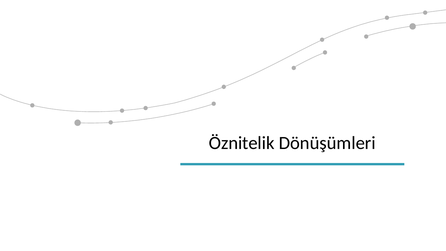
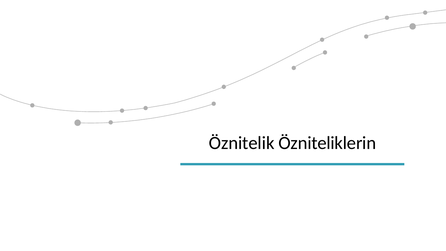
Dönüşümleri: Dönüşümleri -> Özniteliklerin
